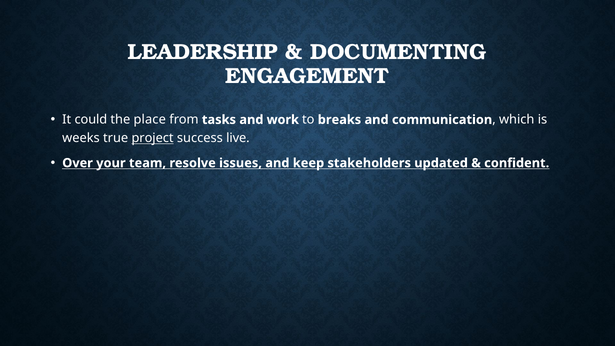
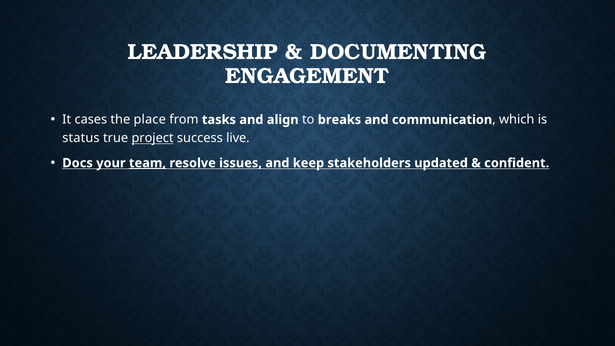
could: could -> cases
work: work -> align
weeks: weeks -> status
Over: Over -> Docs
team underline: none -> present
